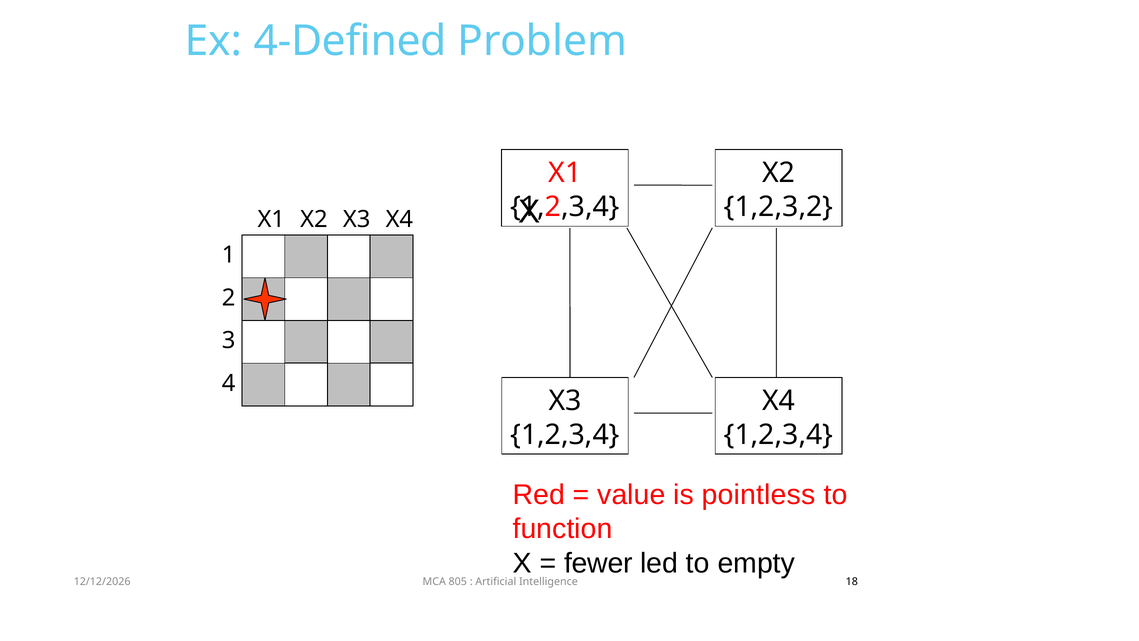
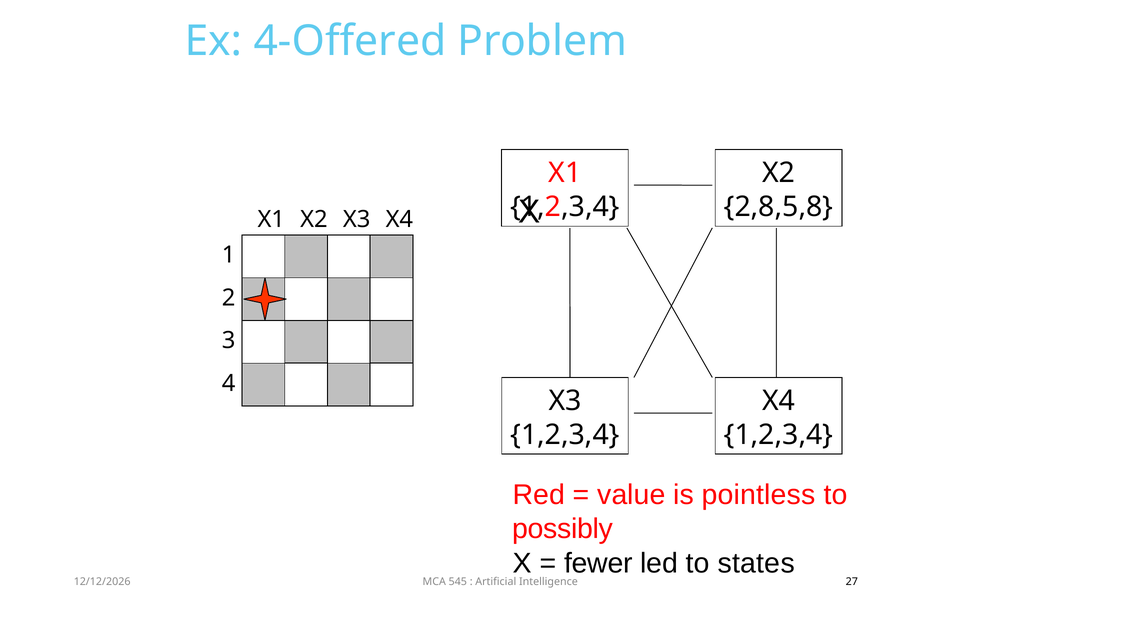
4-Defined: 4-Defined -> 4-Offered
1,2,3,2: 1,2,3,2 -> 2,8,5,8
function: function -> possibly
empty: empty -> states
805: 805 -> 545
18: 18 -> 27
